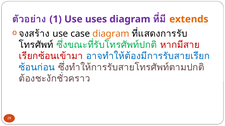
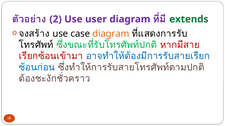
1: 1 -> 2
uses: uses -> user
extends colour: orange -> green
